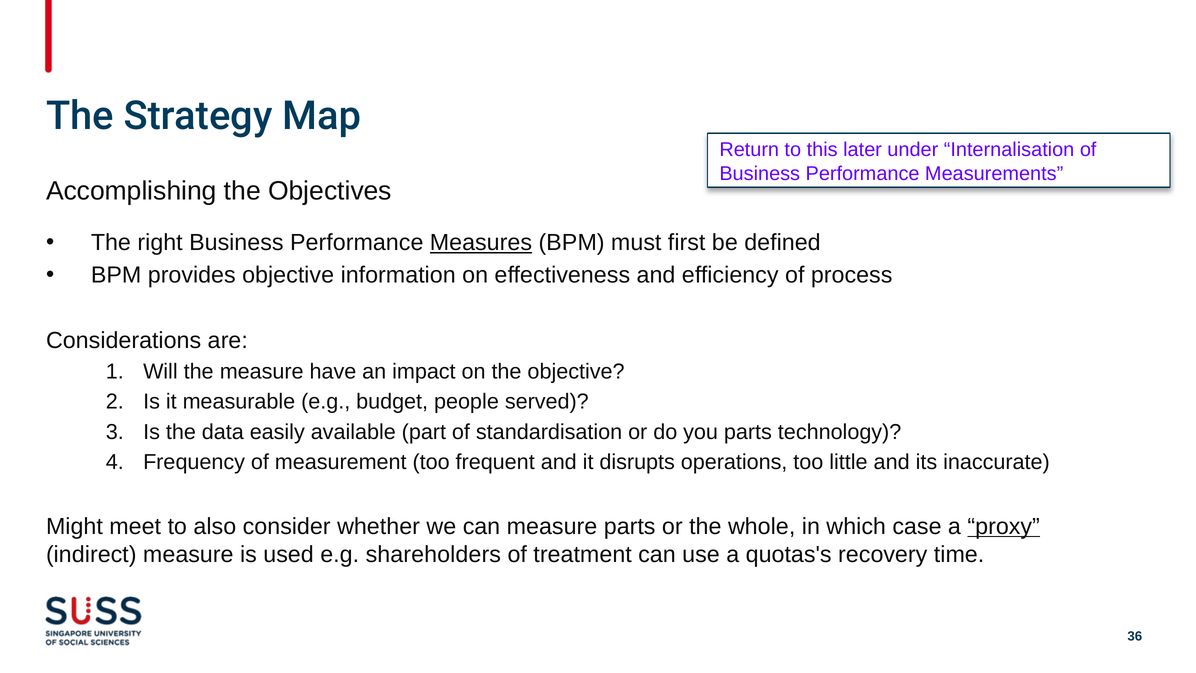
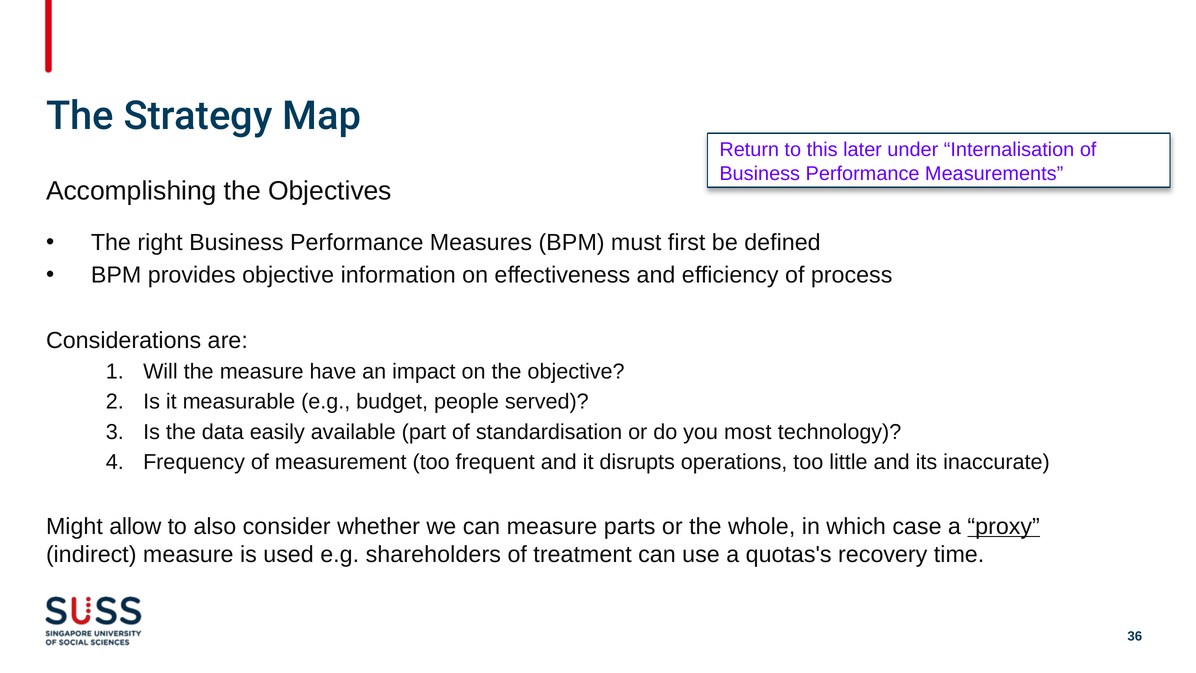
Measures underline: present -> none
you parts: parts -> most
meet: meet -> allow
